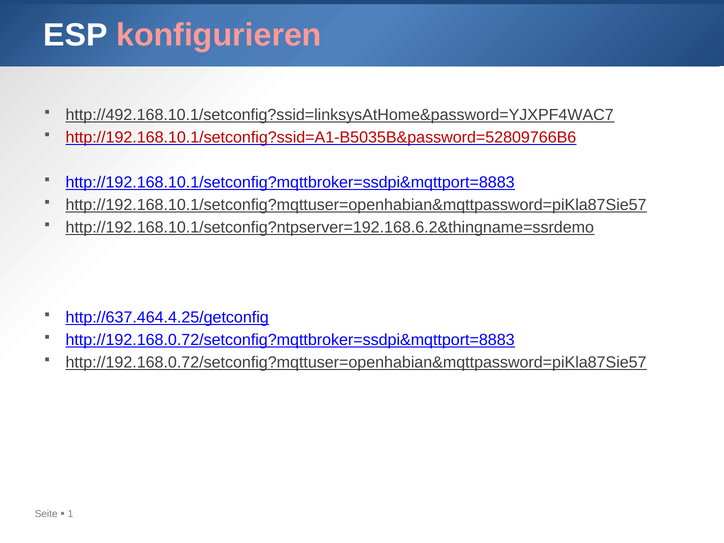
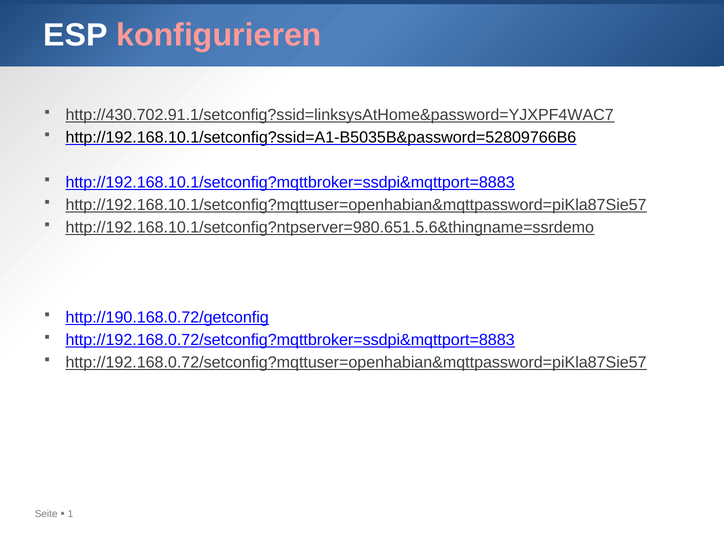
http://492.168.10.1/setconfig?ssid=linksysAtHome&password=YJXPF4WAC7: http://492.168.10.1/setconfig?ssid=linksysAtHome&password=YJXPF4WAC7 -> http://430.702.91.1/setconfig?ssid=linksysAtHome&password=YJXPF4WAC7
http://192.168.10.1/setconfig?ssid=A1-B5035B&password=52809766B6 colour: red -> black
http://192.168.10.1/setconfig?ntpserver=192.168.6.2&thingname=ssrdemo: http://192.168.10.1/setconfig?ntpserver=192.168.6.2&thingname=ssrdemo -> http://192.168.10.1/setconfig?ntpserver=980.651.5.6&thingname=ssrdemo
http://637.464.4.25/getconfig: http://637.464.4.25/getconfig -> http://190.168.0.72/getconfig
